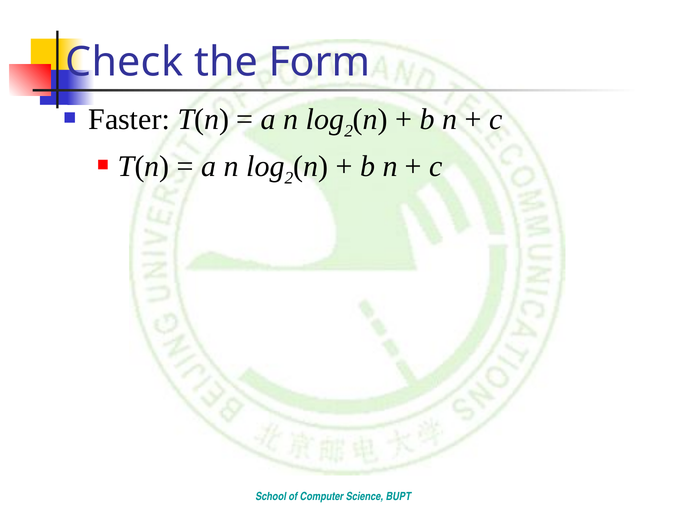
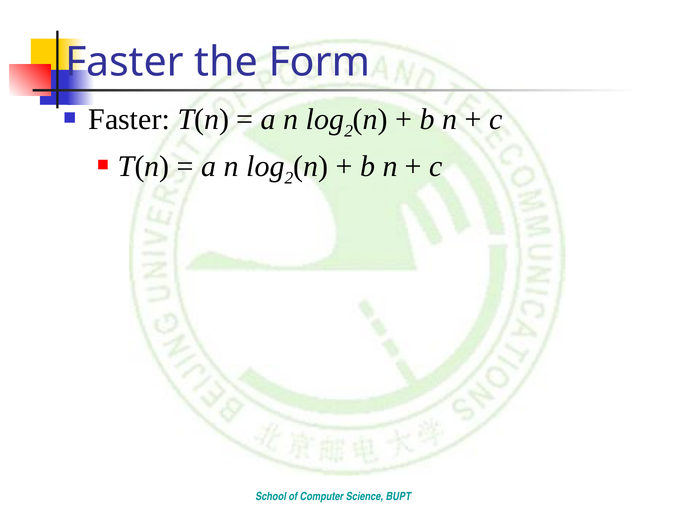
Check at (124, 62): Check -> Faster
